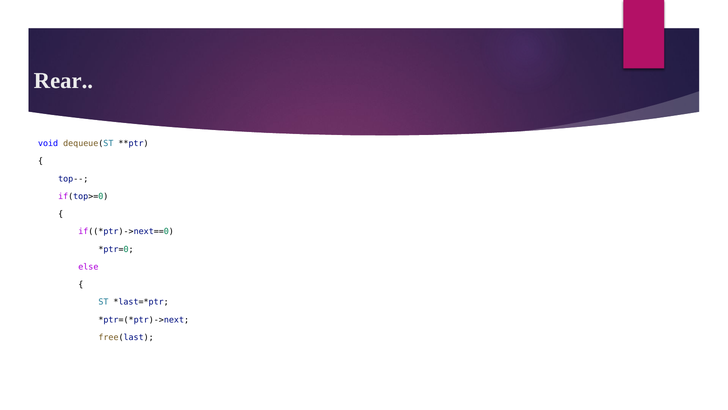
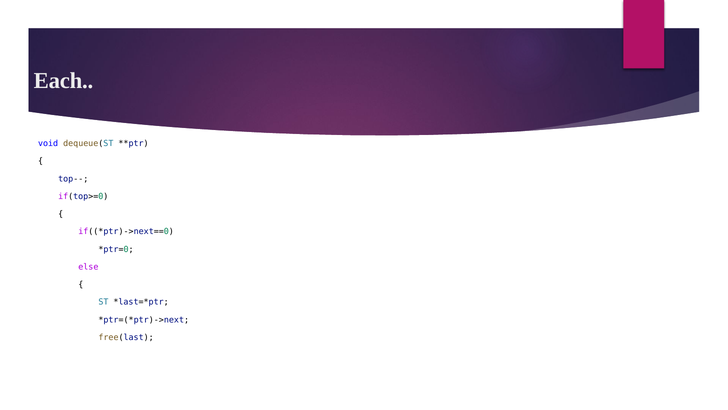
Rear: Rear -> Each
